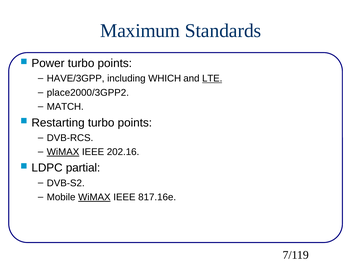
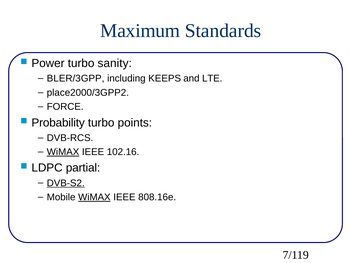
points at (115, 63): points -> sanity
HAVE/3GPP: HAVE/3GPP -> BLER/3GPP
WHICH: WHICH -> KEEPS
LTE underline: present -> none
MATCH: MATCH -> FORCE
Restarting: Restarting -> Probability
202.16: 202.16 -> 102.16
DVB-S2 underline: none -> present
817.16e: 817.16e -> 808.16e
